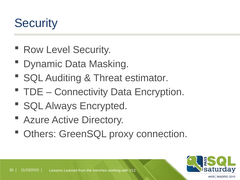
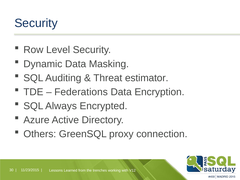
Connectivity: Connectivity -> Federations
